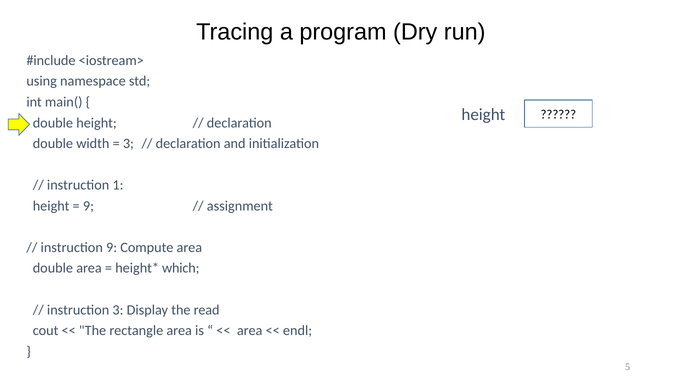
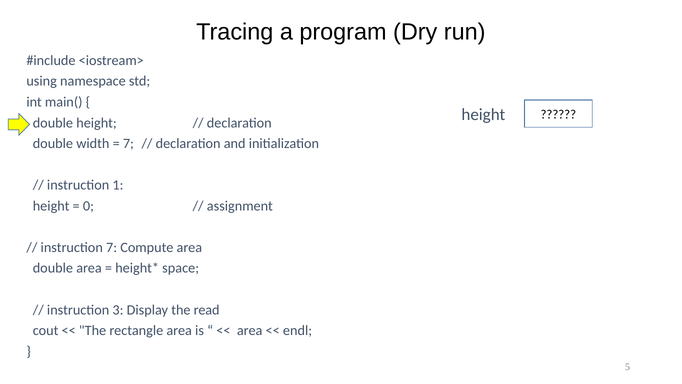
3 at (128, 144): 3 -> 7
9 at (88, 206): 9 -> 0
instruction 9: 9 -> 7
which: which -> space
